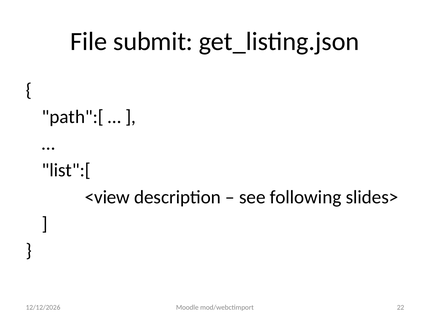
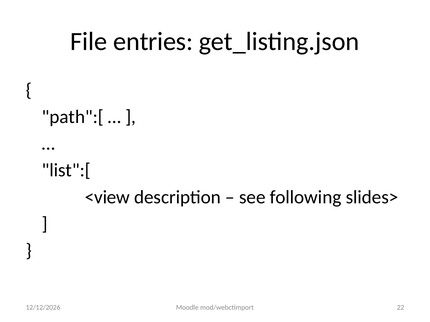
submit: submit -> entries
